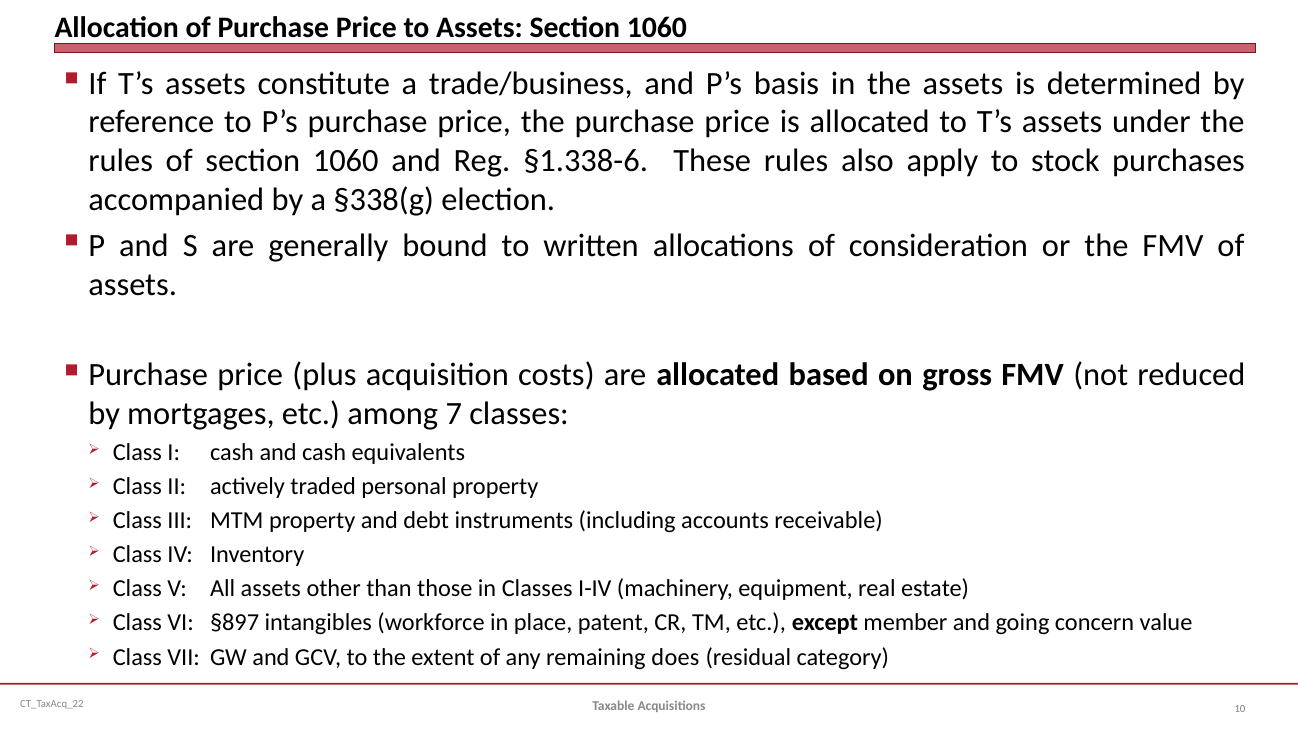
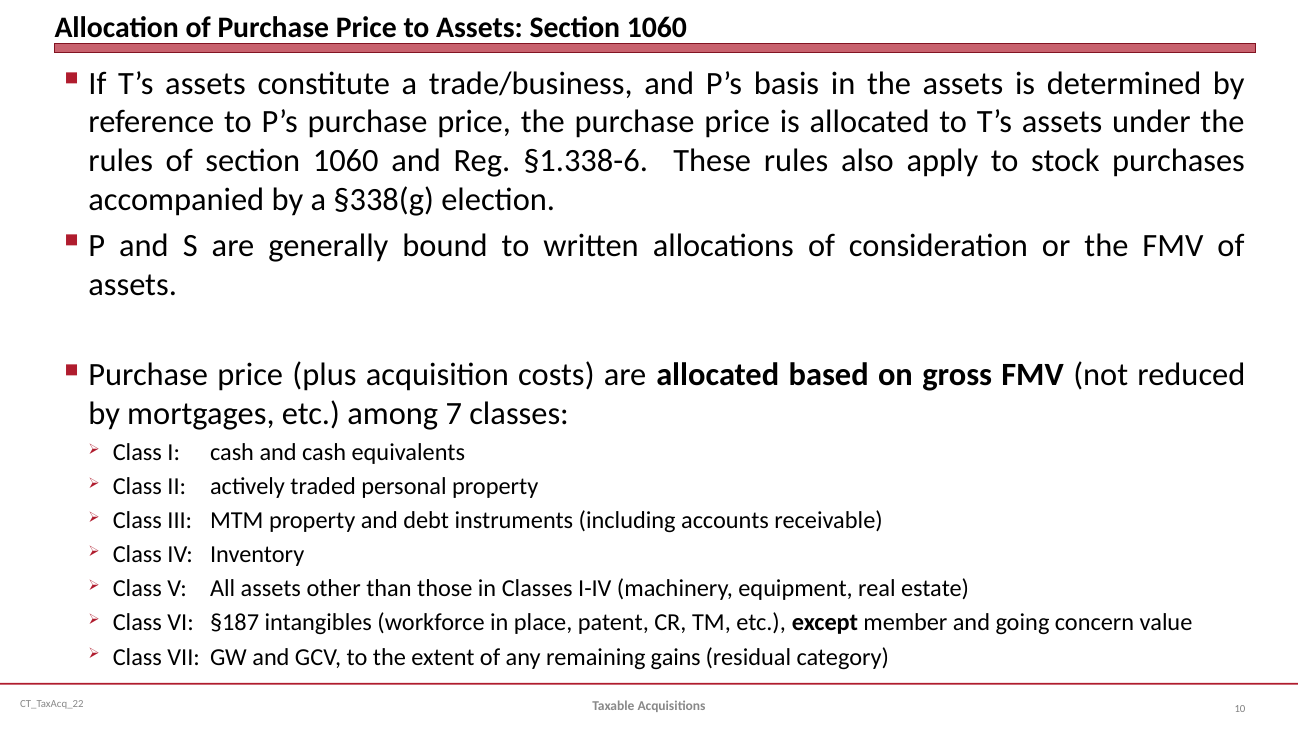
§897: §897 -> §187
does: does -> gains
